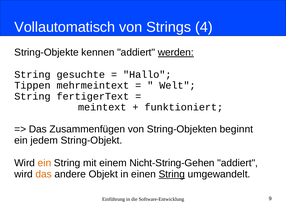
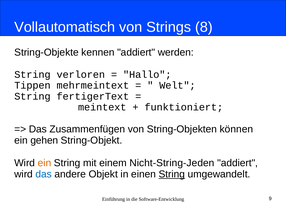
4: 4 -> 8
werden underline: present -> none
gesuchte: gesuchte -> verloren
beginnt: beginnt -> können
jedem: jedem -> gehen
Nicht-String-Gehen: Nicht-String-Gehen -> Nicht-String-Jeden
das at (44, 174) colour: orange -> blue
